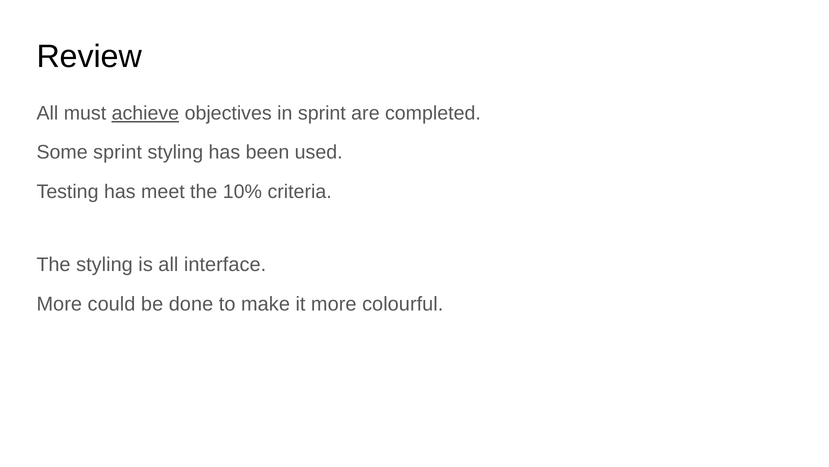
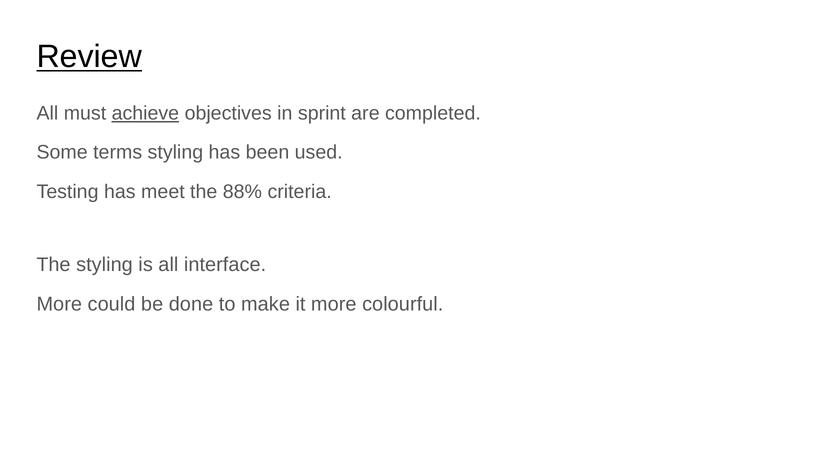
Review underline: none -> present
Some sprint: sprint -> terms
10%: 10% -> 88%
